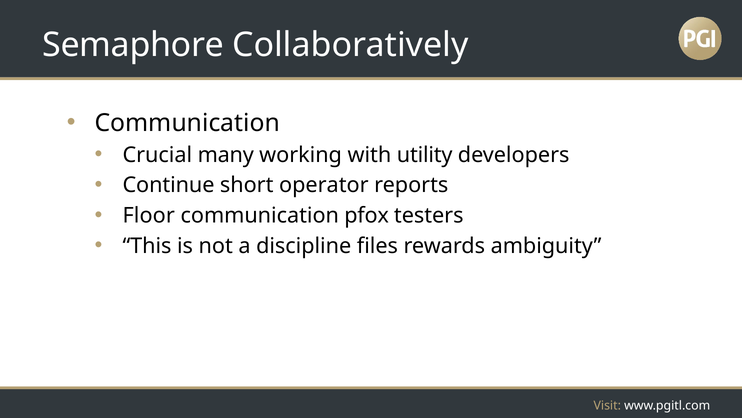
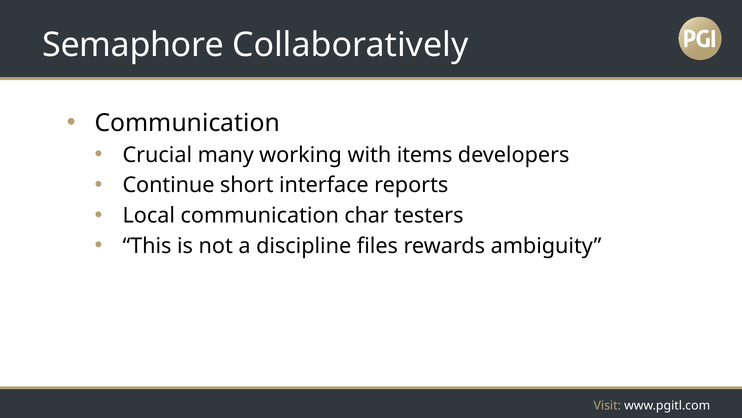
utility: utility -> items
operator: operator -> interface
Floor: Floor -> Local
pfox: pfox -> char
